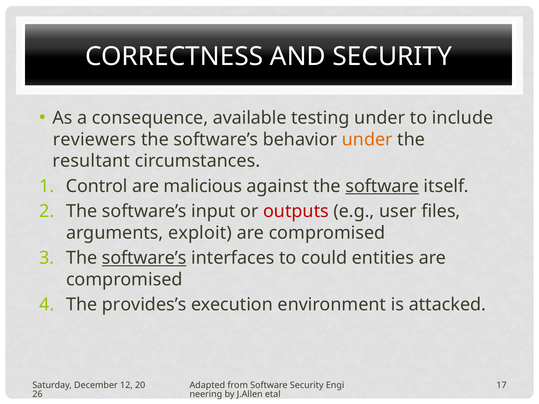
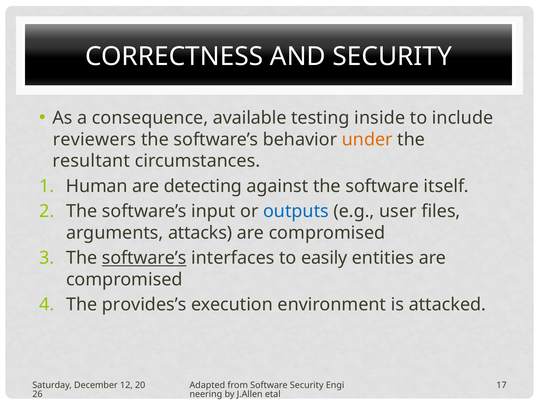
testing under: under -> inside
Control: Control -> Human
malicious: malicious -> detecting
software at (382, 186) underline: present -> none
outputs colour: red -> blue
exploit: exploit -> attacks
could: could -> easily
